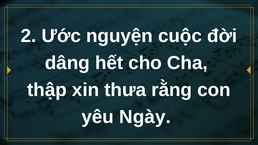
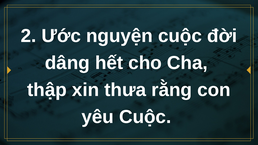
yêu Ngày: Ngày -> Cuộc
